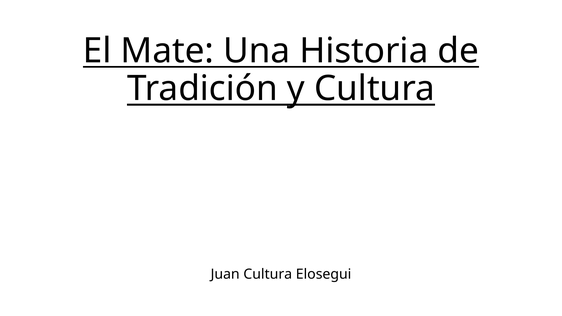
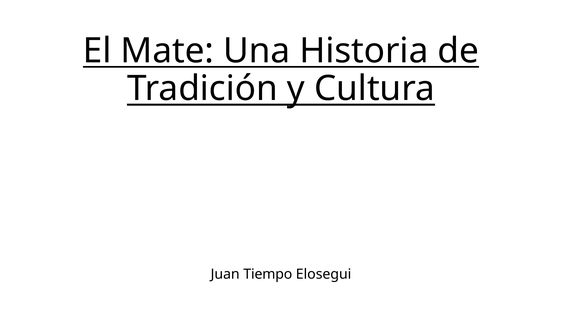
Juan Cultura: Cultura -> Tiempo
